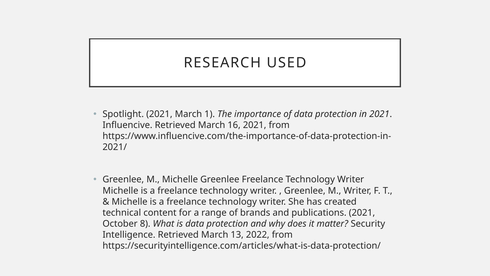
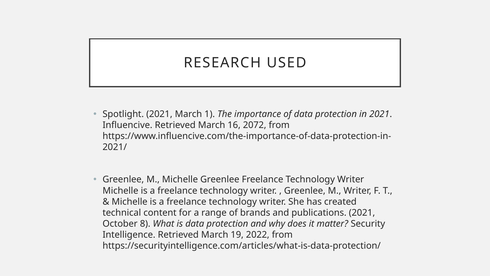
16 2021: 2021 -> 2072
13: 13 -> 19
